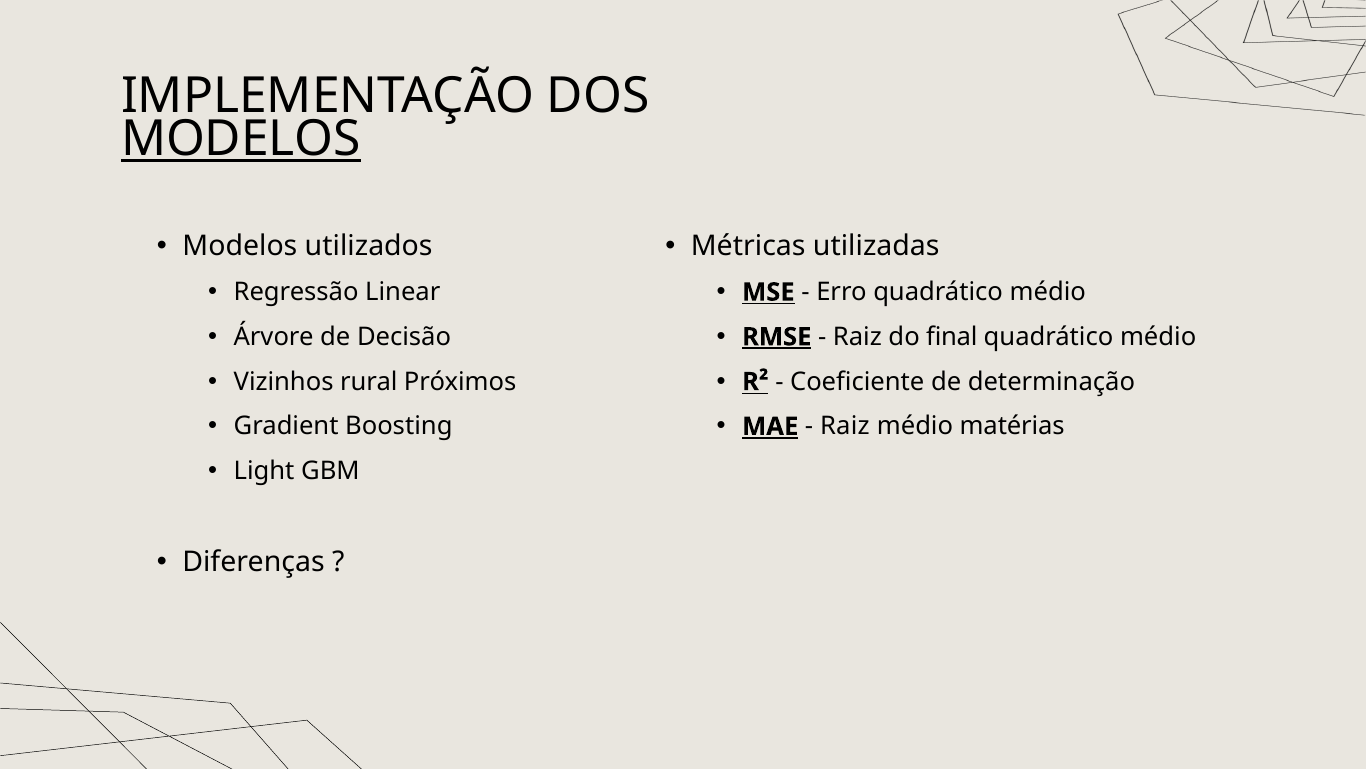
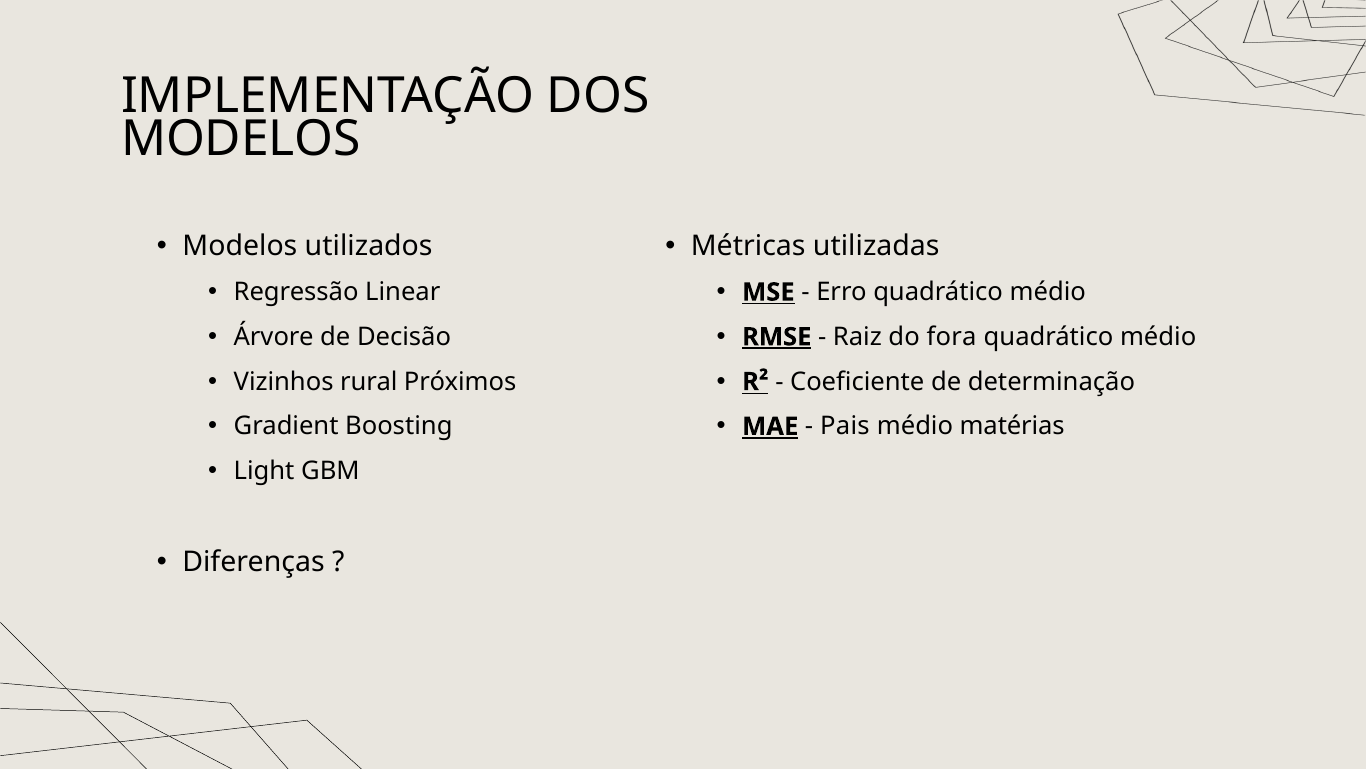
MODELOS at (241, 139) underline: present -> none
final: final -> fora
Raiz at (845, 426): Raiz -> Pais
